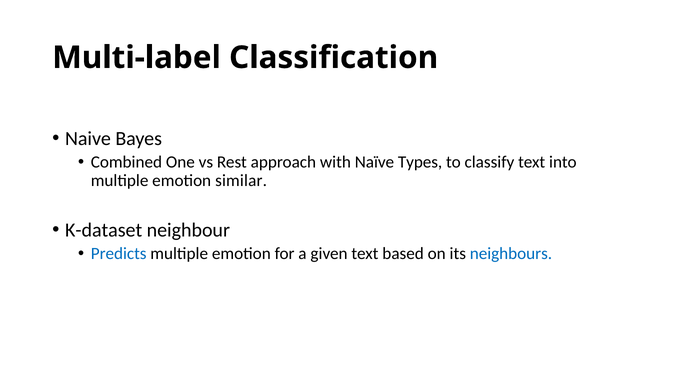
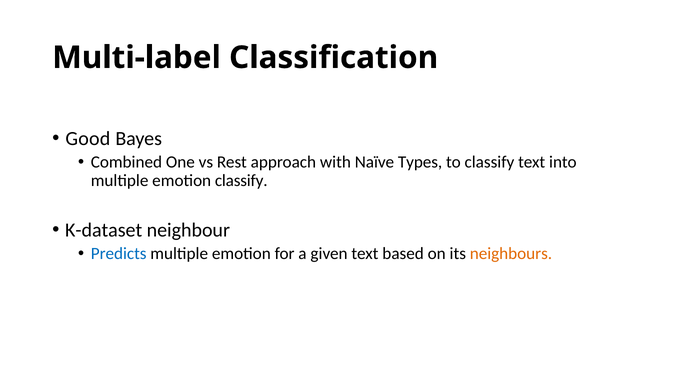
Naive: Naive -> Good
emotion similar: similar -> classify
neighbours colour: blue -> orange
